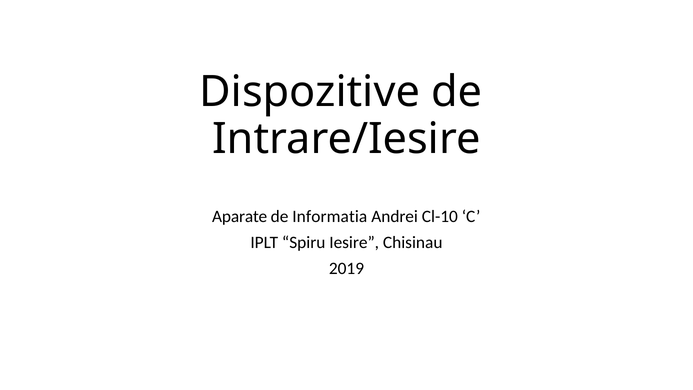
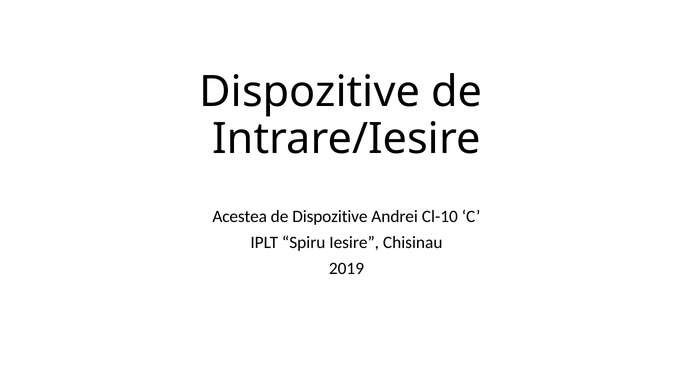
Aparate: Aparate -> Acestea
de Informatia: Informatia -> Dispozitive
